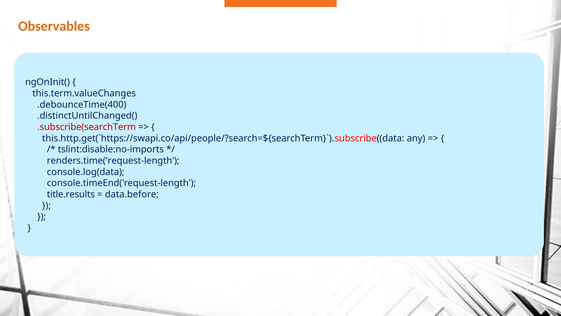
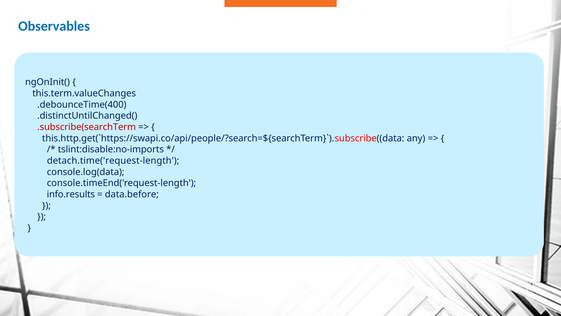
Observables colour: orange -> blue
renders.time('request-length: renders.time('request-length -> detach.time('request-length
title.results: title.results -> info.results
